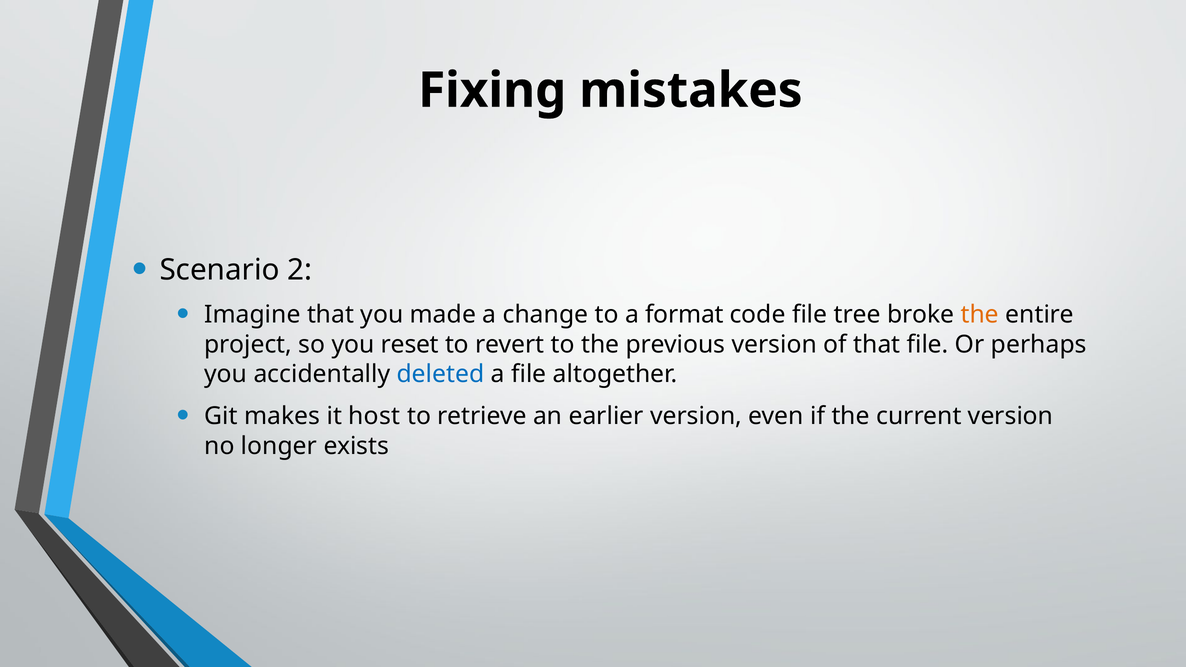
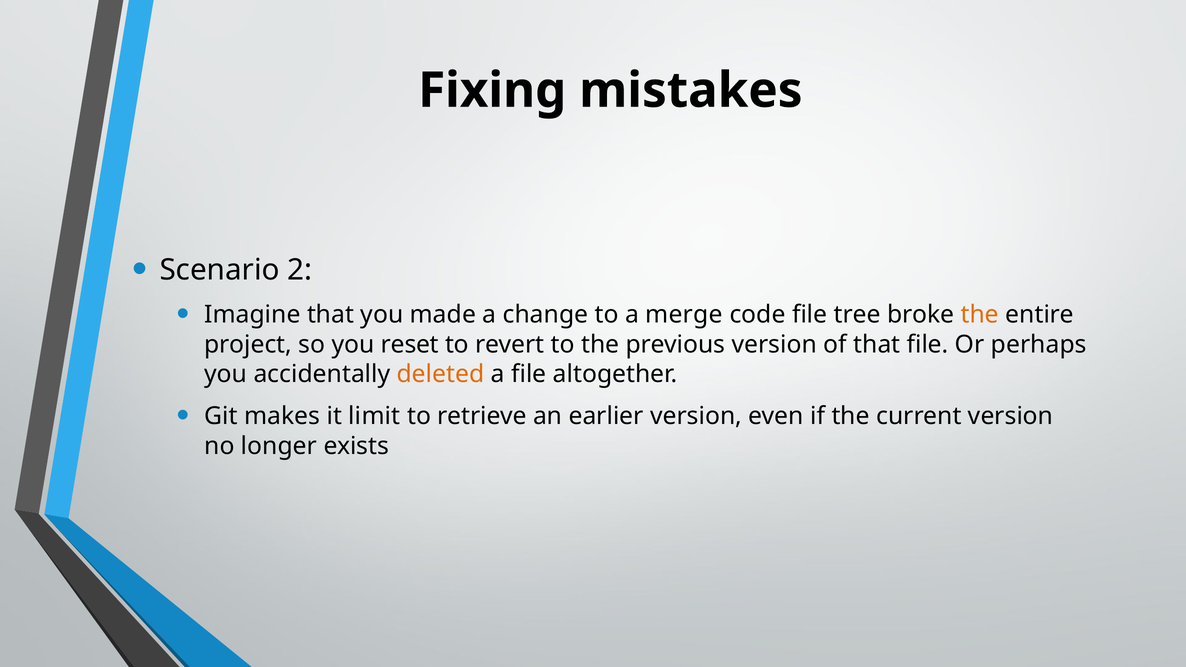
format: format -> merge
deleted colour: blue -> orange
host: host -> limit
